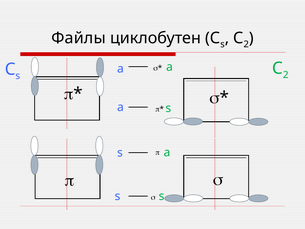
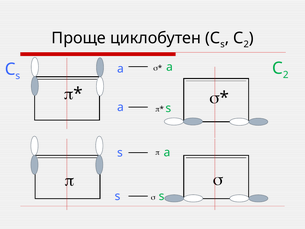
Файлы: Файлы -> Проще
